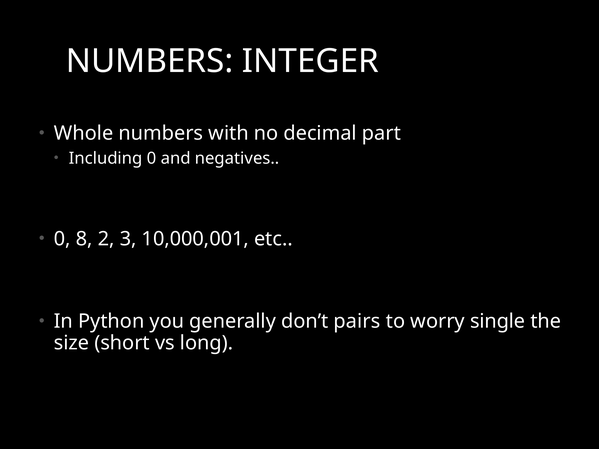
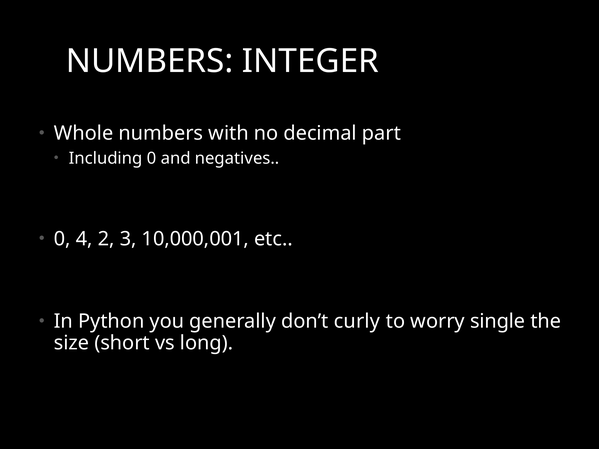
8: 8 -> 4
pairs: pairs -> curly
